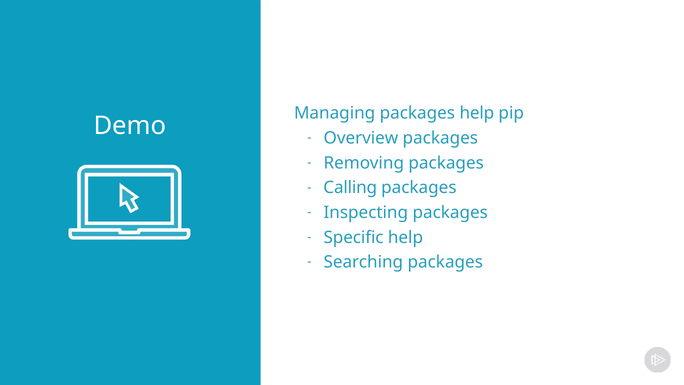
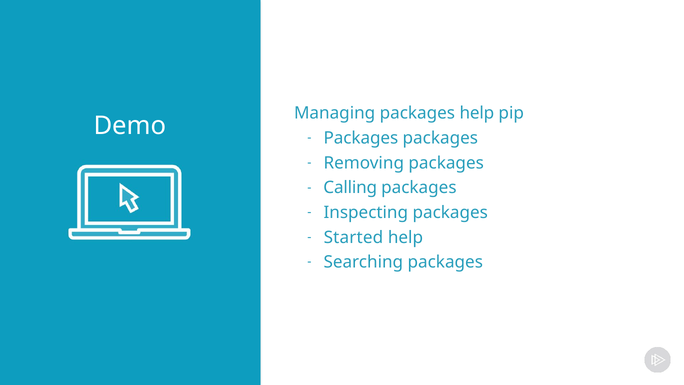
Overview at (361, 138): Overview -> Packages
Specific: Specific -> Started
